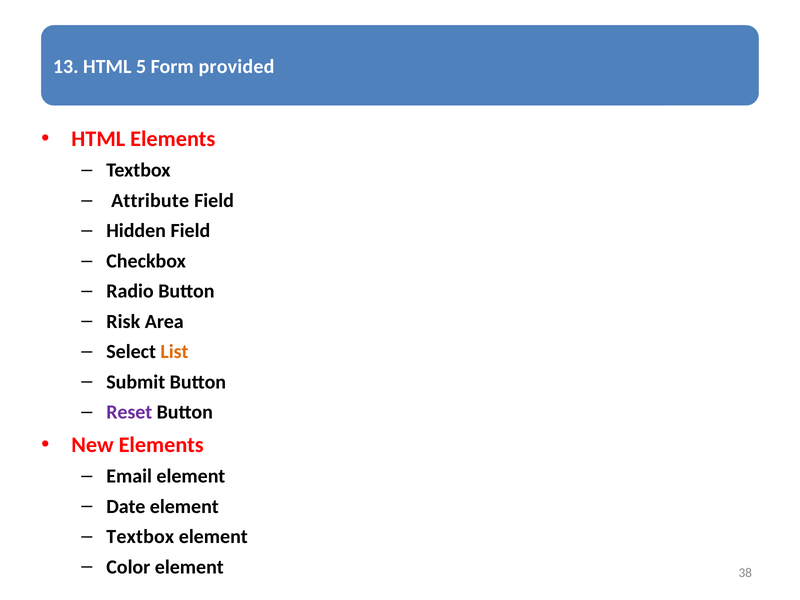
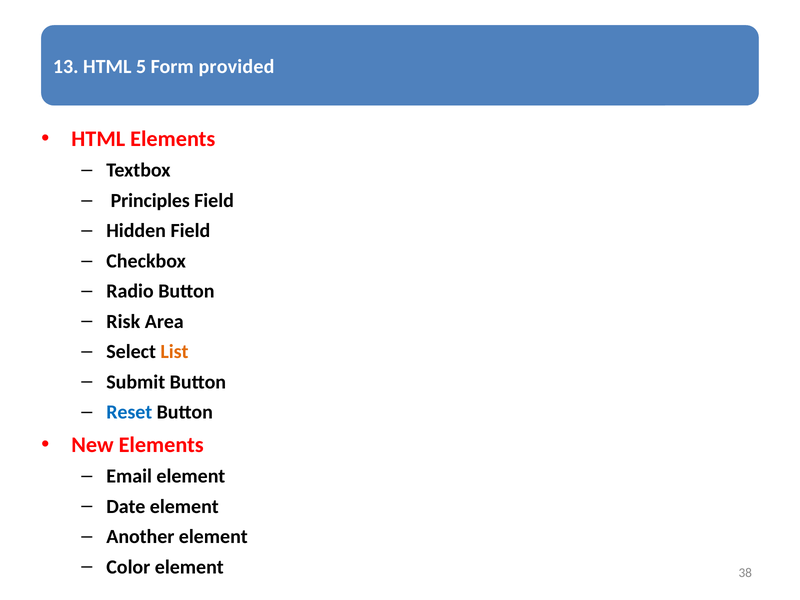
Attribute: Attribute -> Principles
Reset colour: purple -> blue
Textbox at (140, 537): Textbox -> Another
